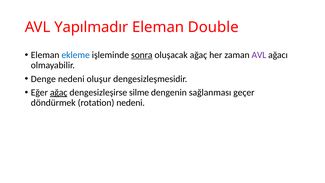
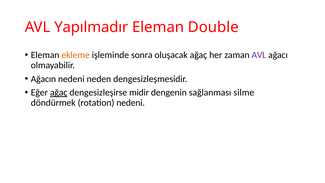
ekleme colour: blue -> orange
sonra underline: present -> none
Denge: Denge -> Ağacın
oluşur: oluşur -> neden
silme: silme -> midir
geçer: geçer -> silme
